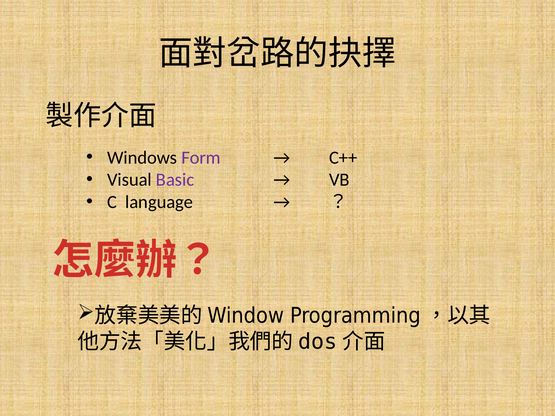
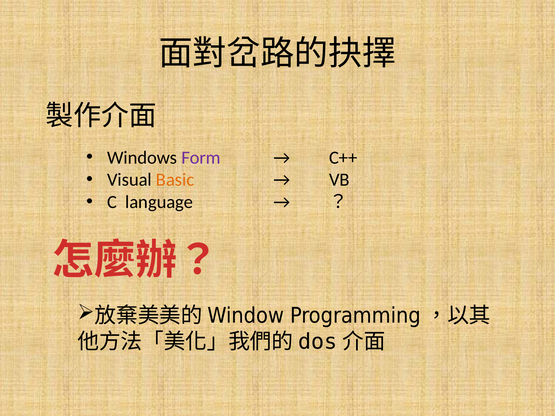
Basic colour: purple -> orange
